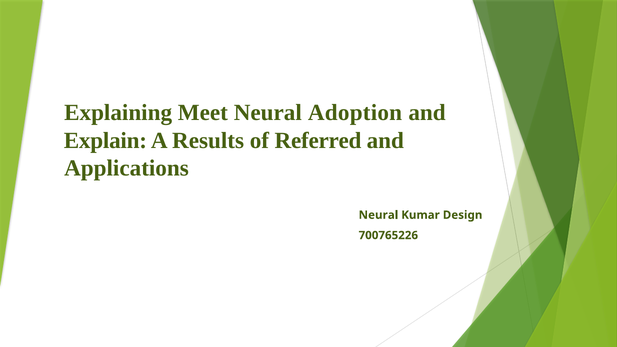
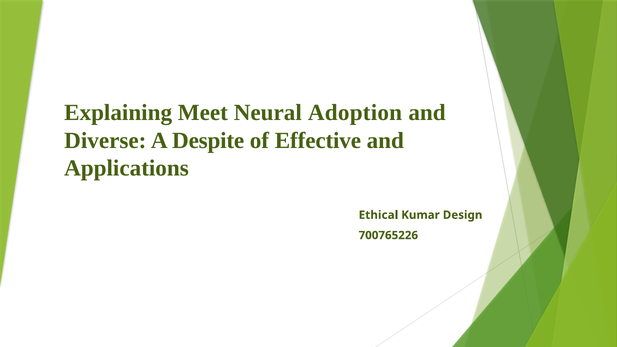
Explain: Explain -> Diverse
Results: Results -> Despite
Referred: Referred -> Effective
Neural at (378, 215): Neural -> Ethical
